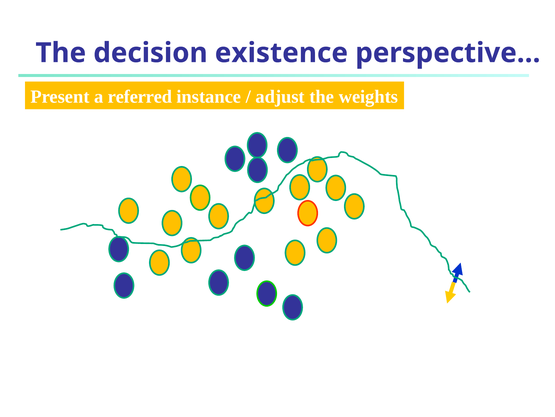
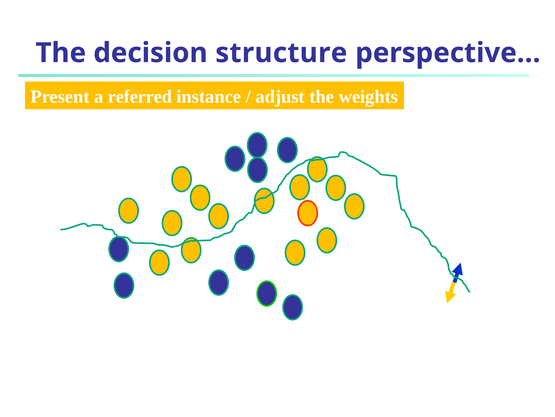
existence: existence -> structure
